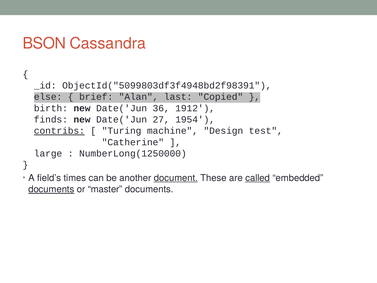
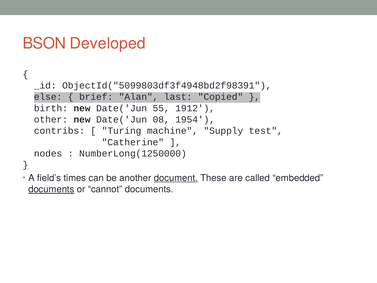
Cassandra: Cassandra -> Developed
36: 36 -> 55
finds: finds -> other
27: 27 -> 08
contribs underline: present -> none
Design: Design -> Supply
large: large -> nodes
called underline: present -> none
master: master -> cannot
